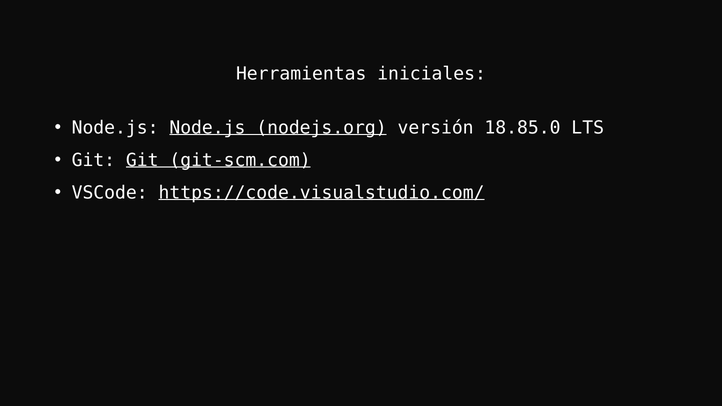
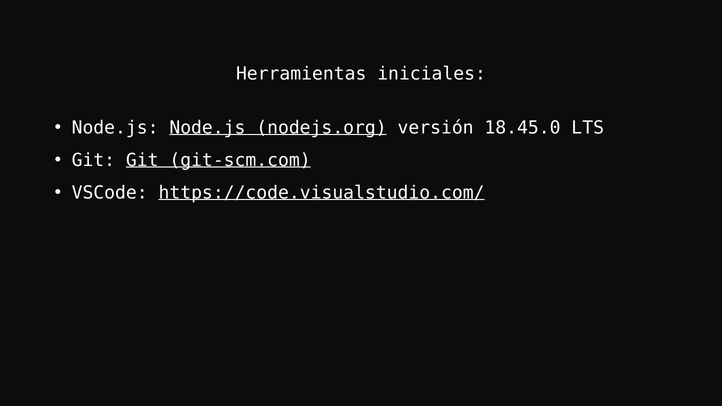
18.85.0: 18.85.0 -> 18.45.0
